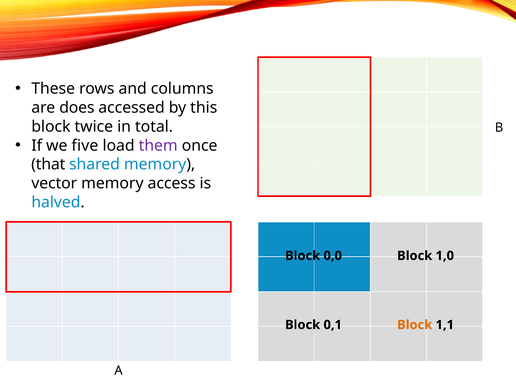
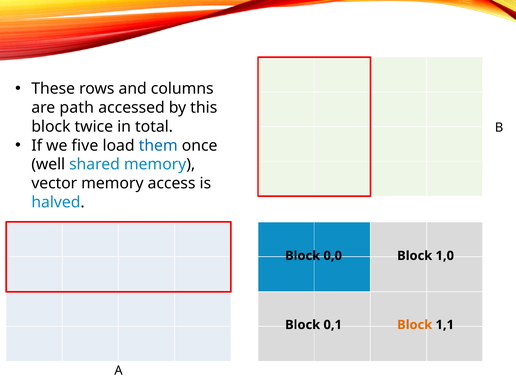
does: does -> path
them colour: purple -> blue
that: that -> well
